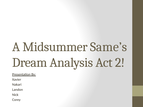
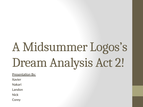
Same’s: Same’s -> Logos’s
